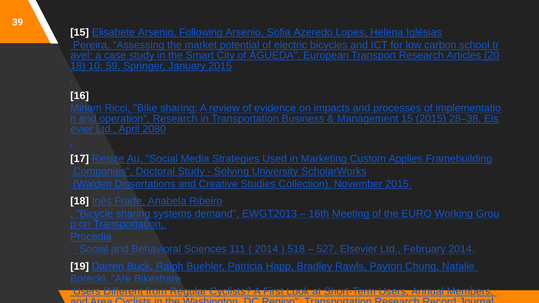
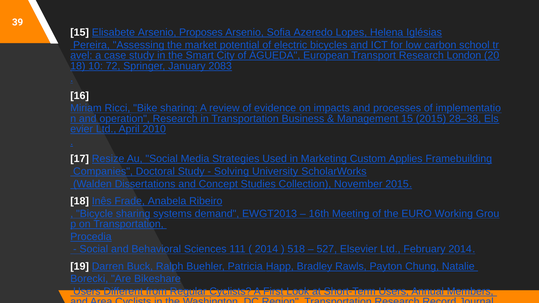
Following: Following -> Proposes
Articles: Articles -> London
59: 59 -> 72
January 2015: 2015 -> 2083
2080: 2080 -> 2010
Creative: Creative -> Concept
